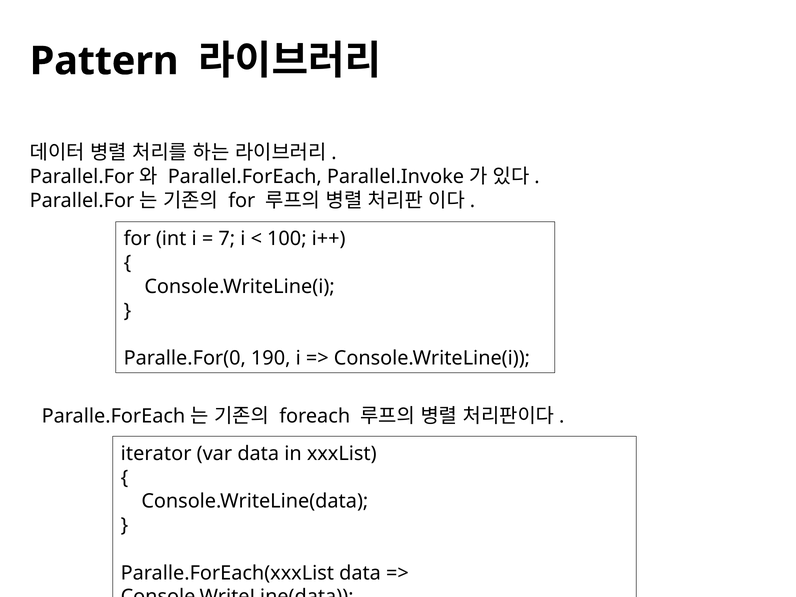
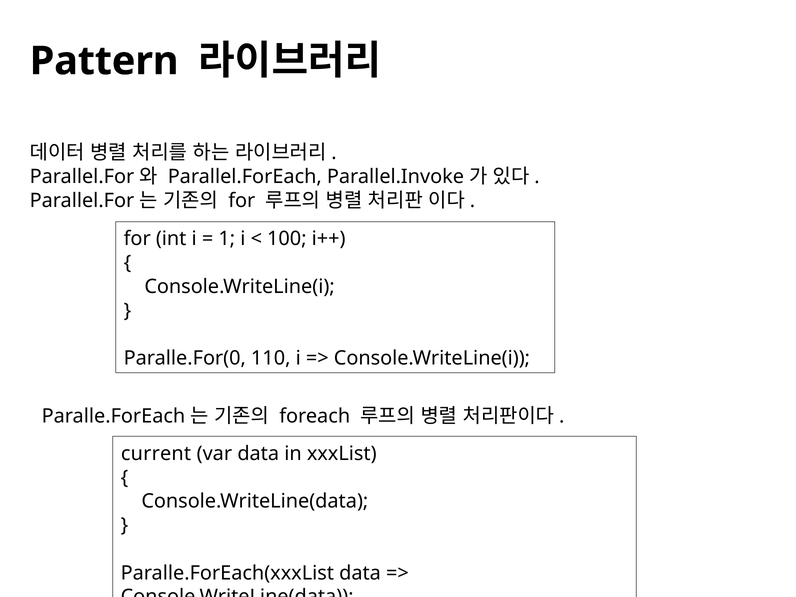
7: 7 -> 1
190: 190 -> 110
iterator: iterator -> current
